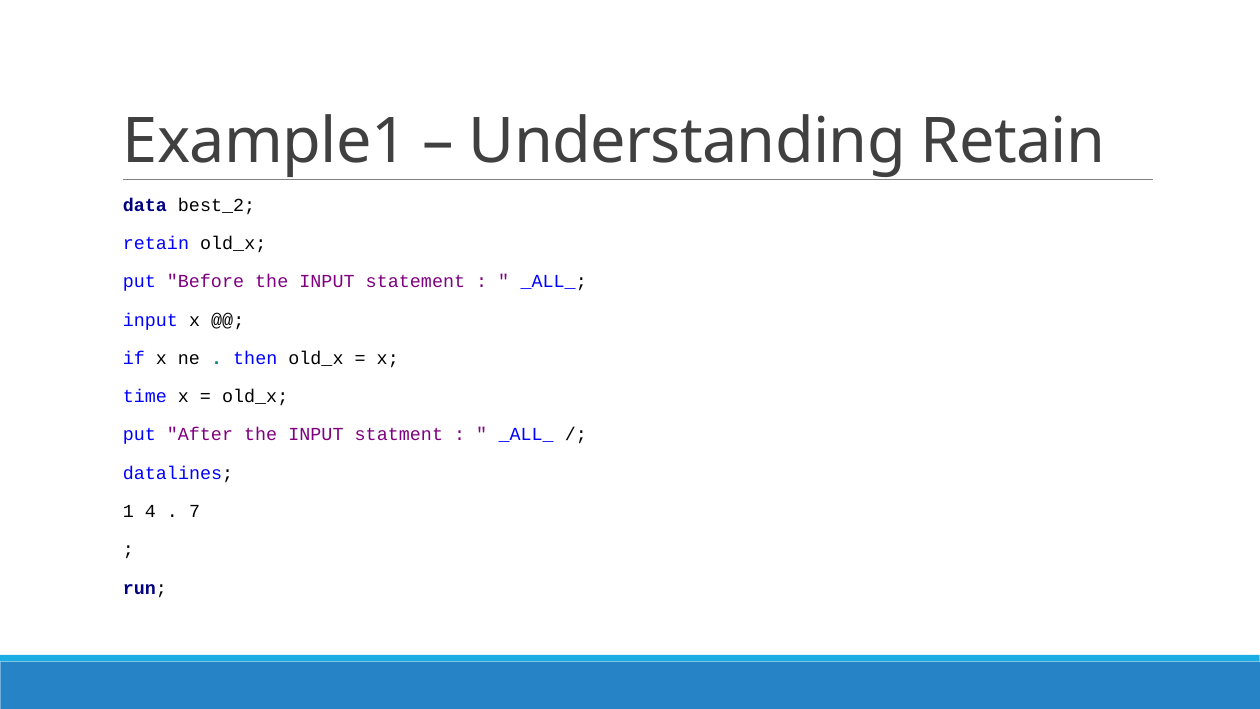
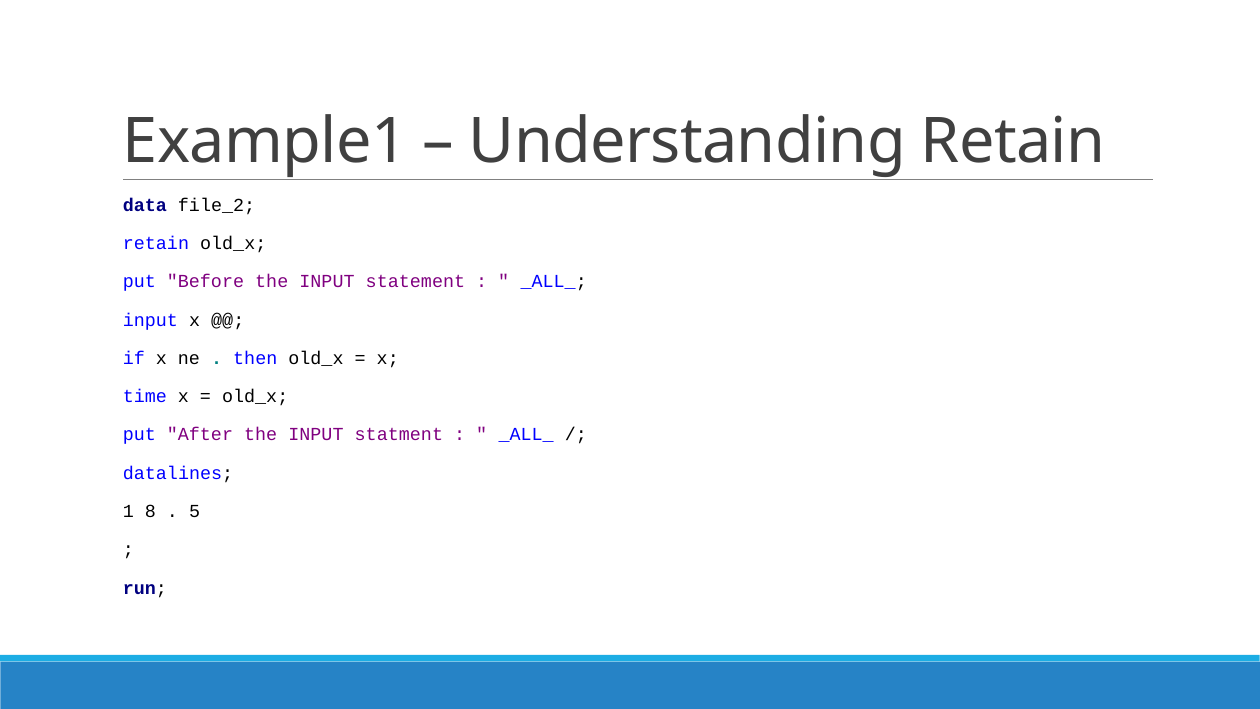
best_2: best_2 -> file_2
4: 4 -> 8
7: 7 -> 5
